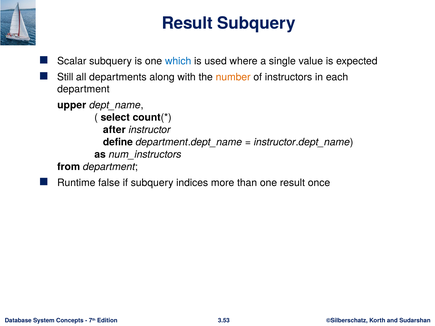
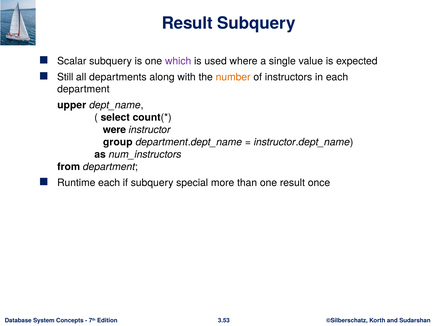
which colour: blue -> purple
after: after -> were
define: define -> group
Runtime false: false -> each
indices: indices -> special
